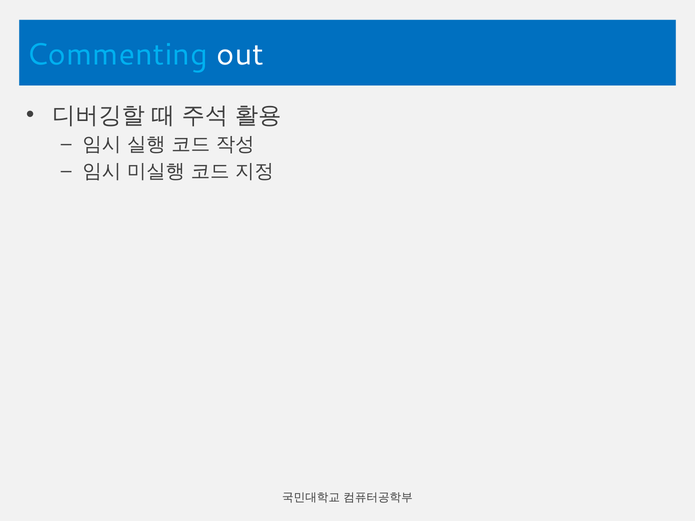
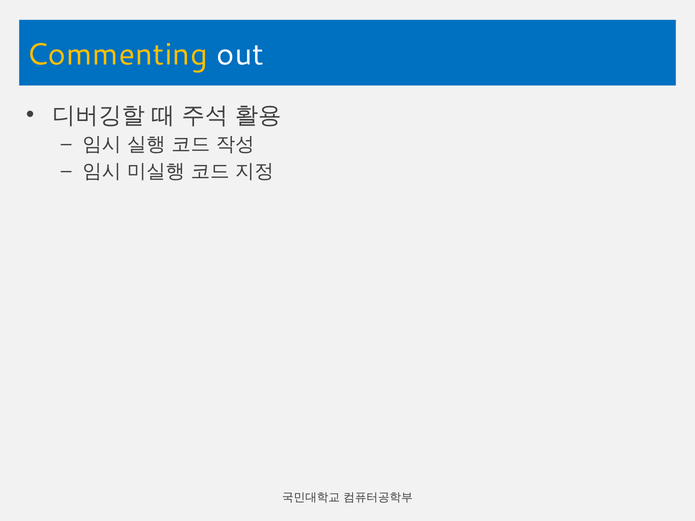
Commenting colour: light blue -> yellow
